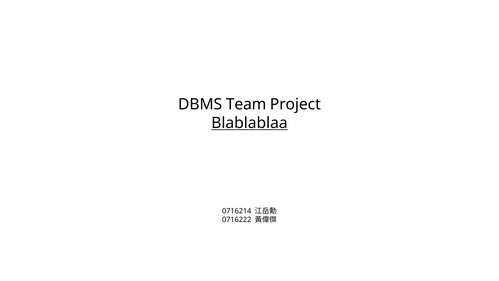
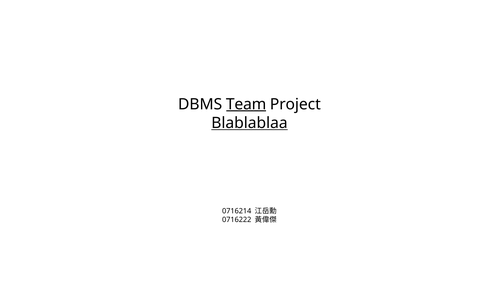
Team underline: none -> present
